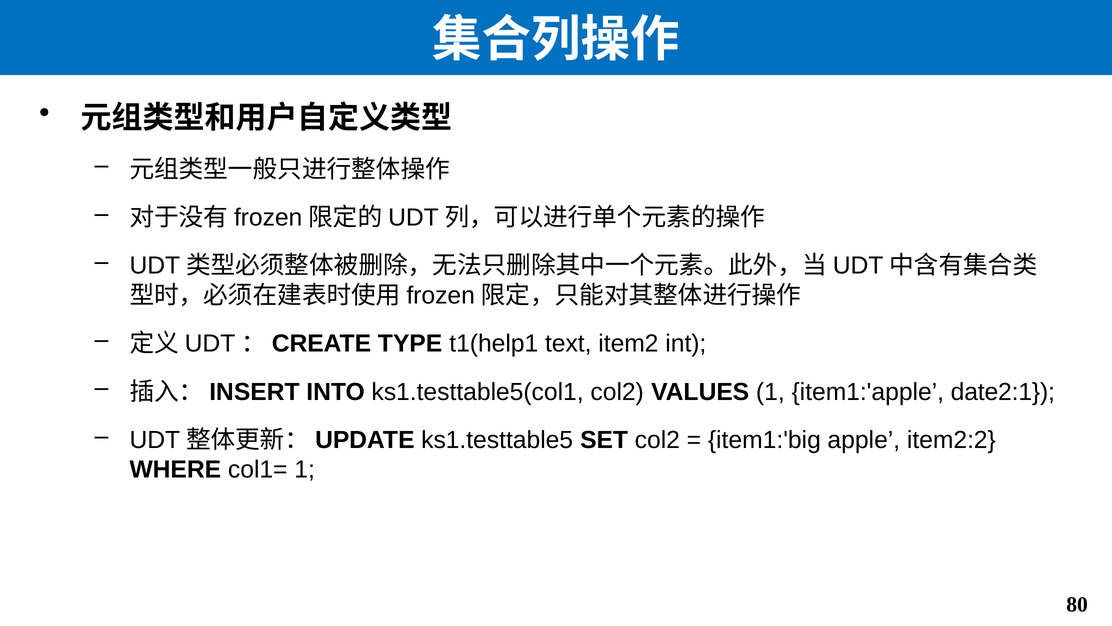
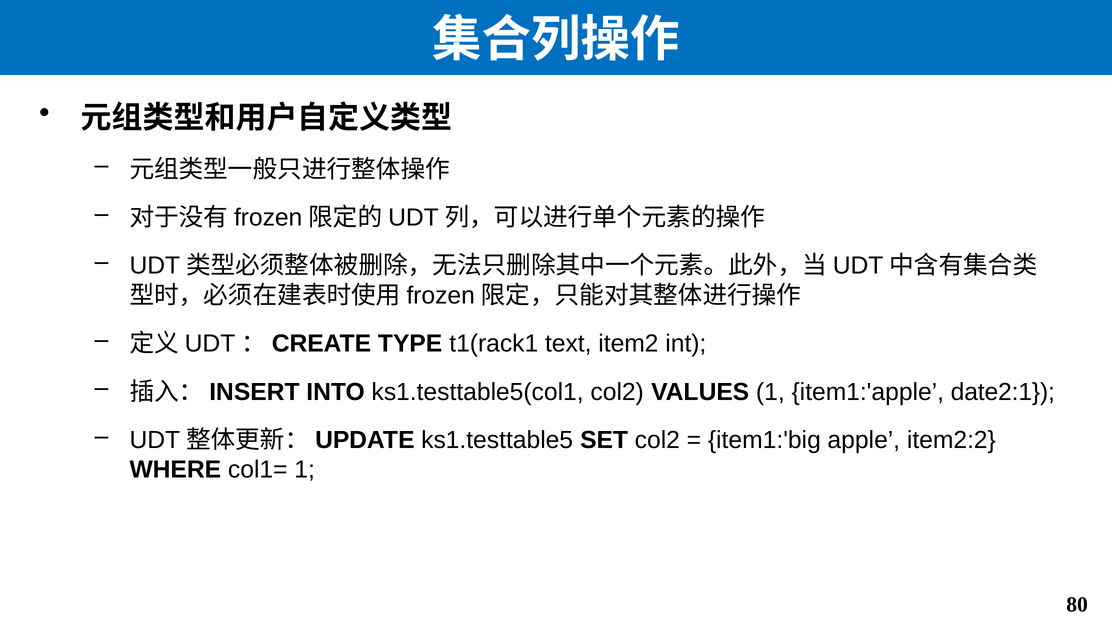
t1(help1: t1(help1 -> t1(rack1
